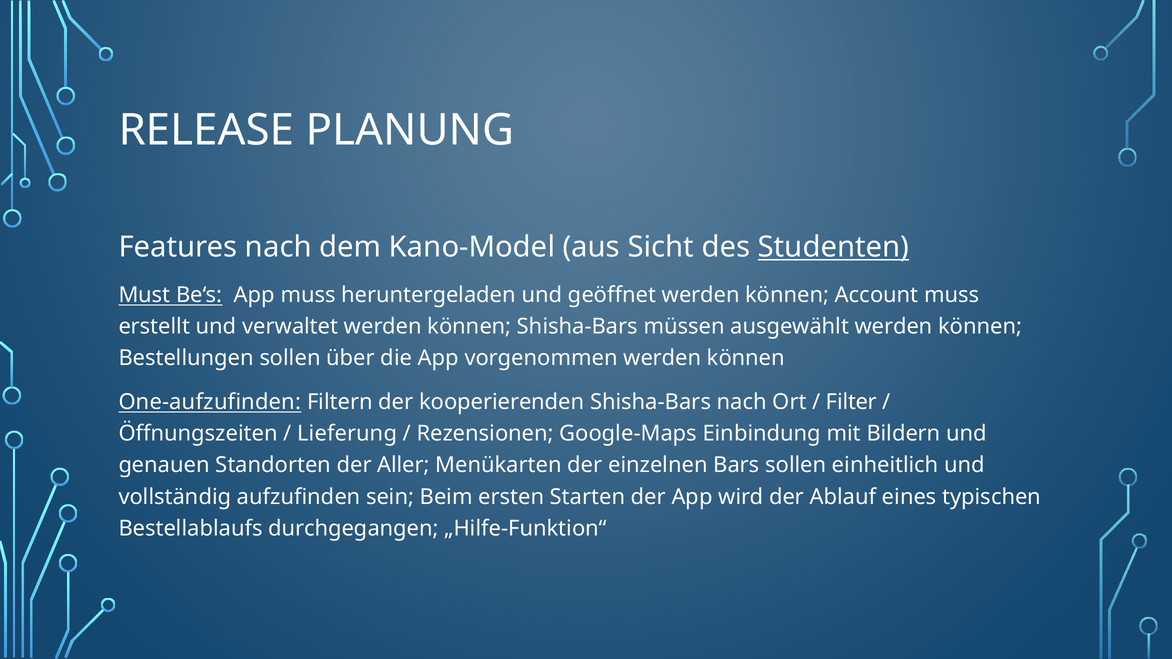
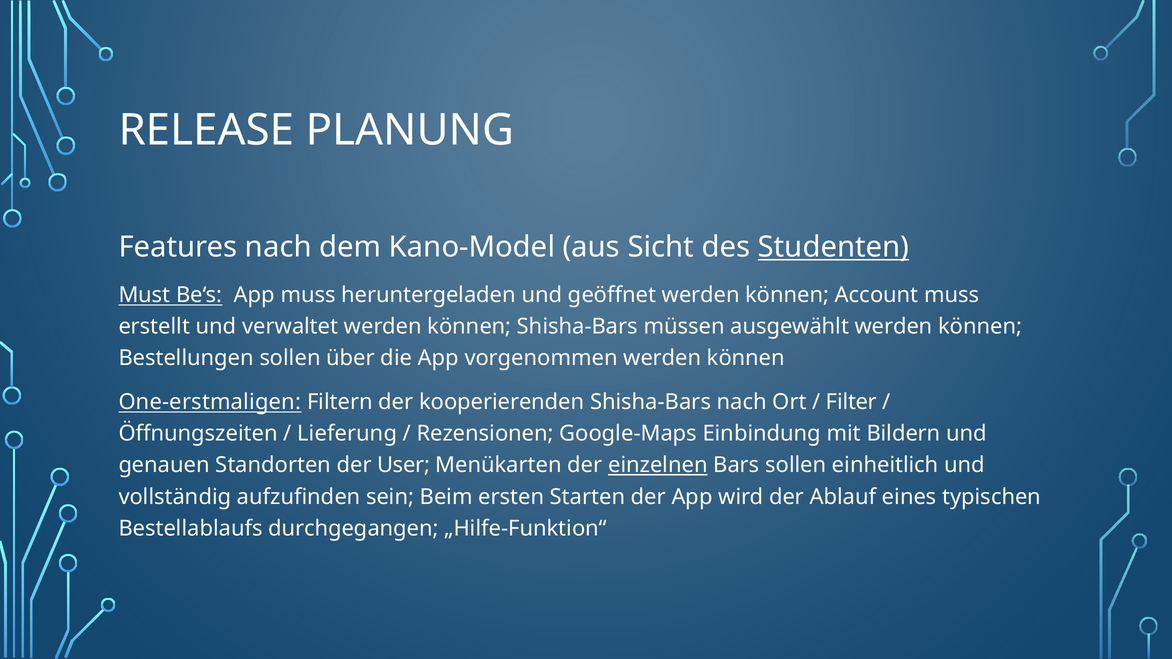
One-aufzufinden: One-aufzufinden -> One-erstmaligen
Aller: Aller -> User
einzelnen underline: none -> present
